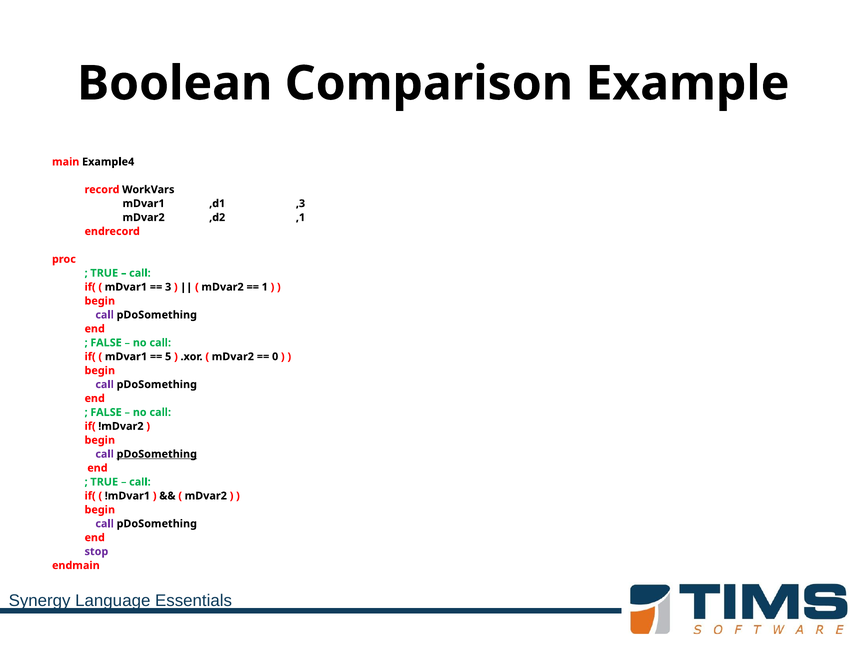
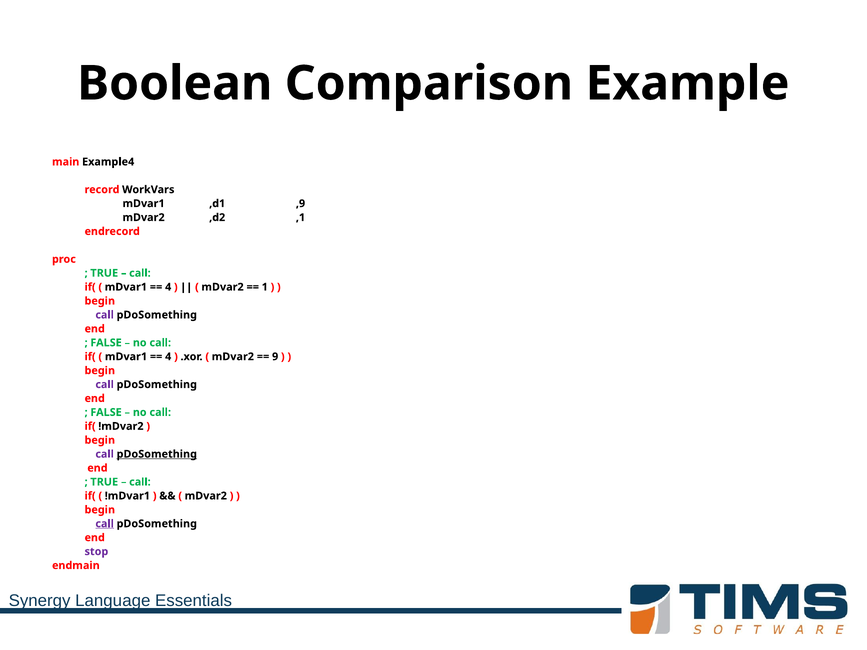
,3: ,3 -> ,9
3 at (168, 287): 3 -> 4
5 at (168, 357): 5 -> 4
0: 0 -> 9
call at (105, 524) underline: none -> present
